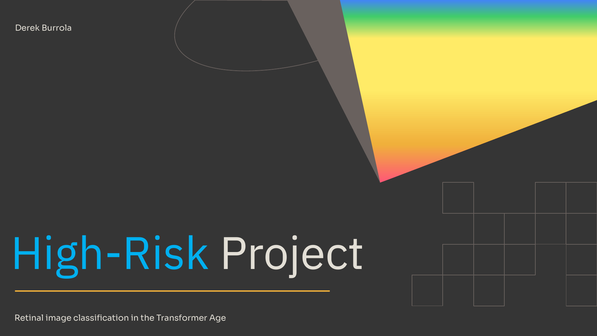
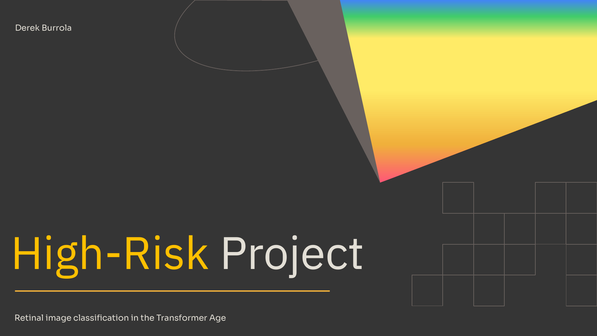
High-Risk colour: light blue -> yellow
